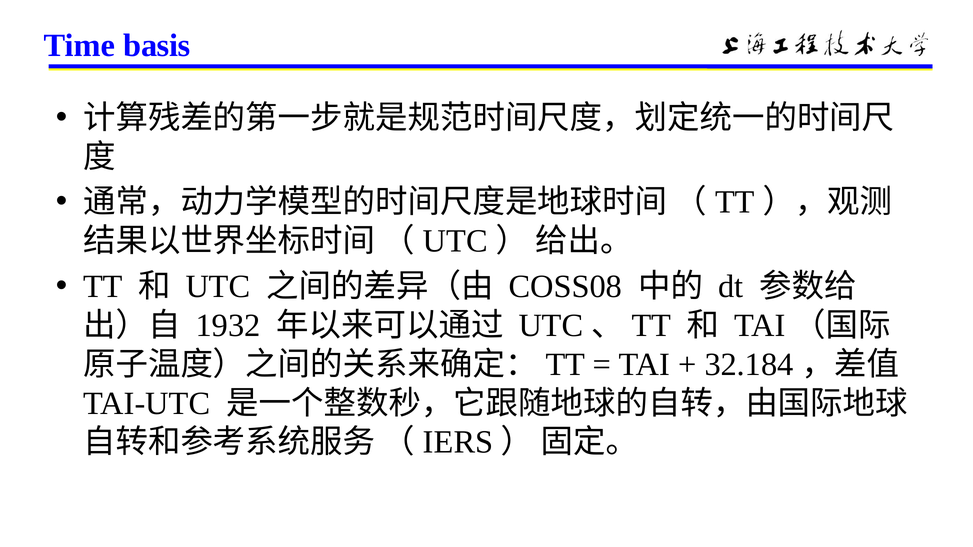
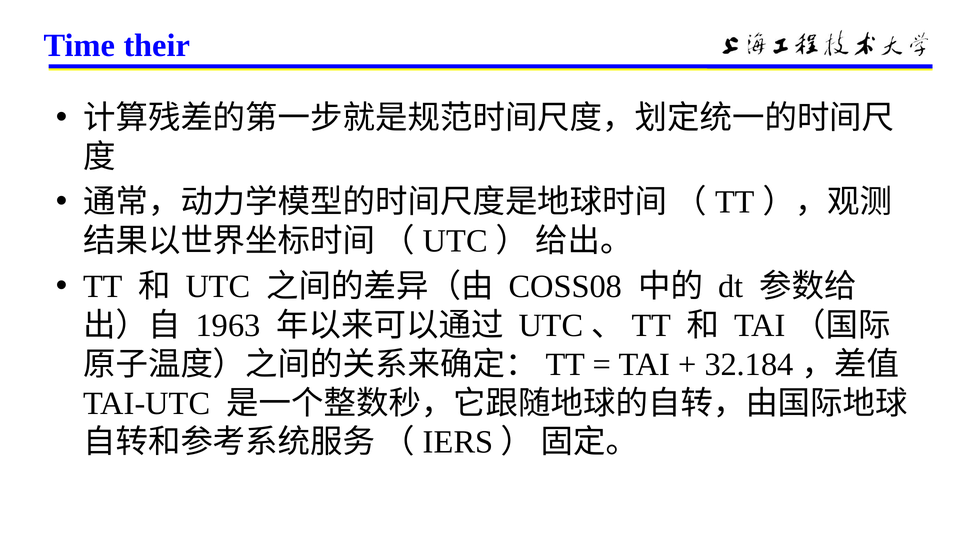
basis: basis -> their
1932: 1932 -> 1963
